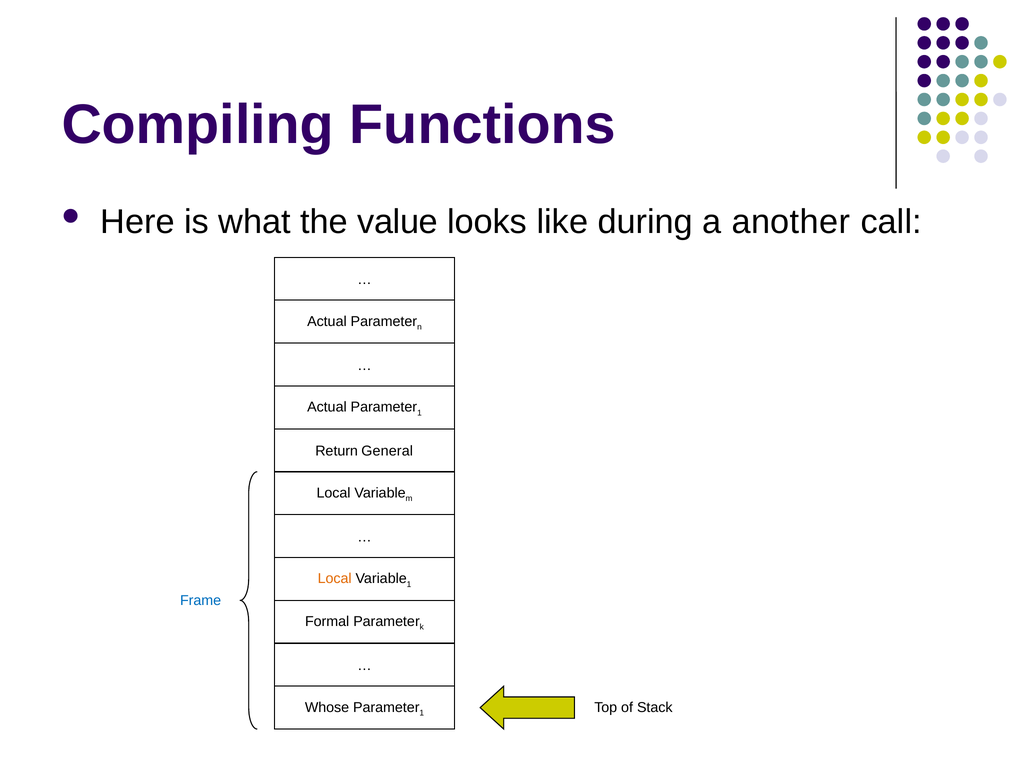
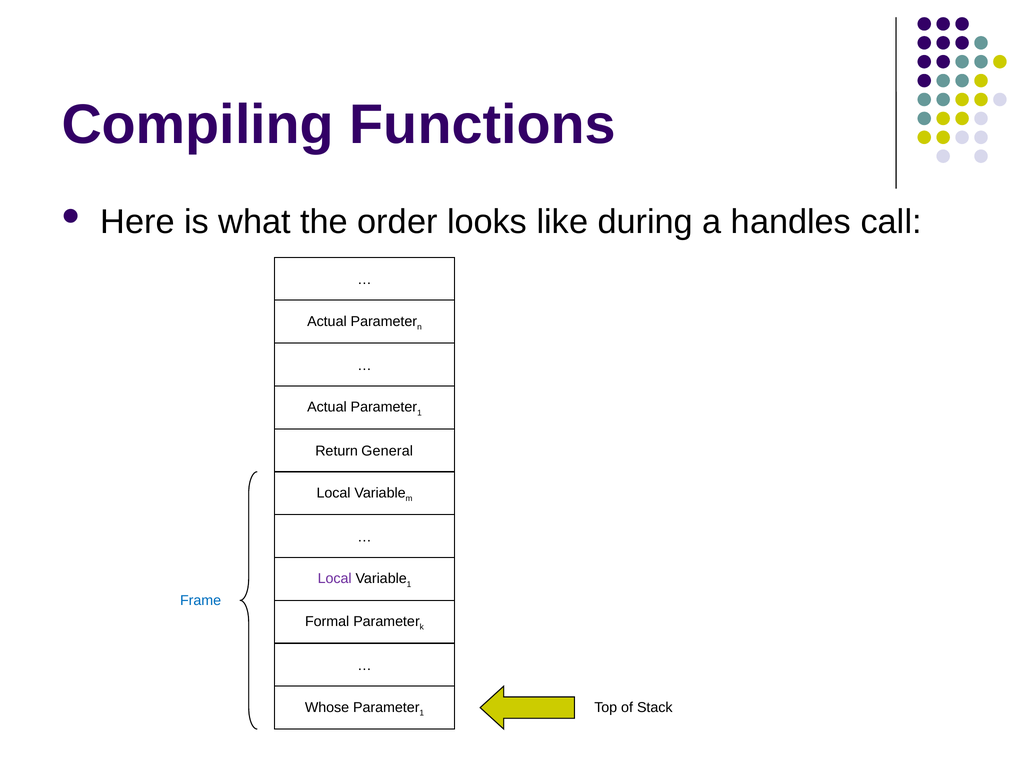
value: value -> order
another: another -> handles
Local at (335, 579) colour: orange -> purple
